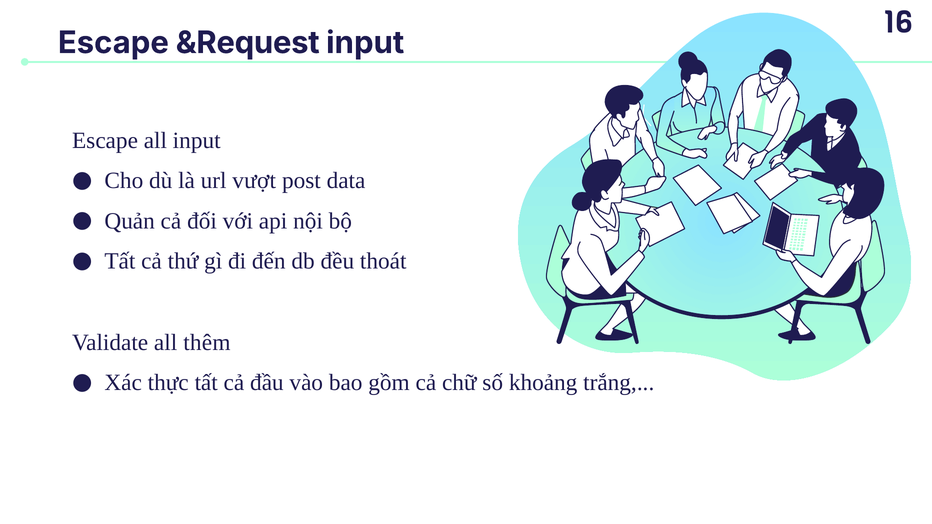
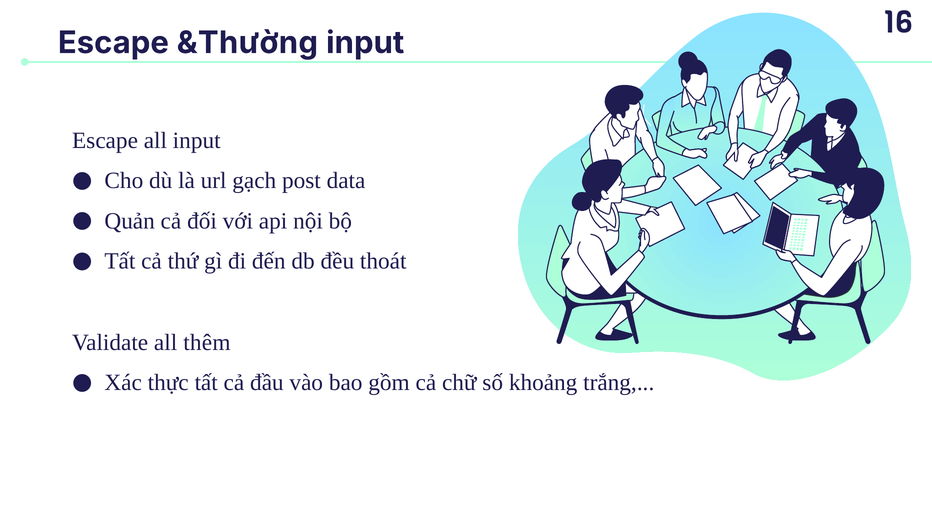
&Request: &Request -> &Thường
vượt: vượt -> gạch
